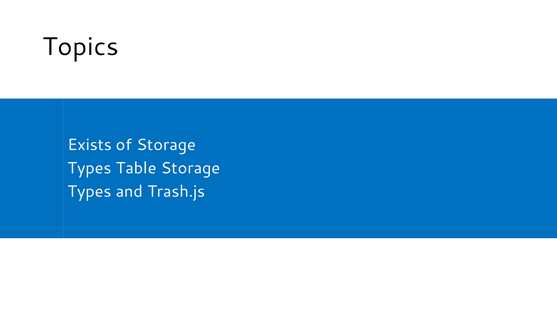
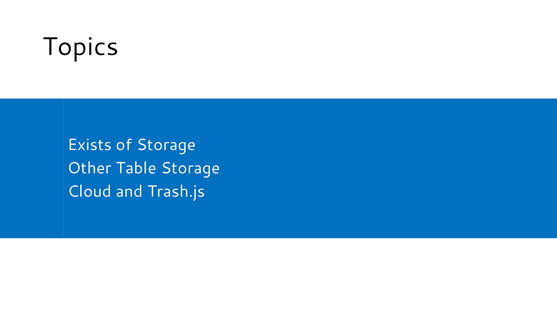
Types at (90, 168): Types -> Other
Types at (90, 192): Types -> Cloud
